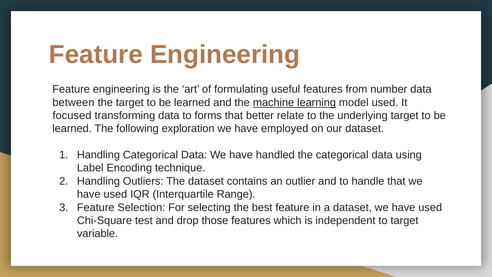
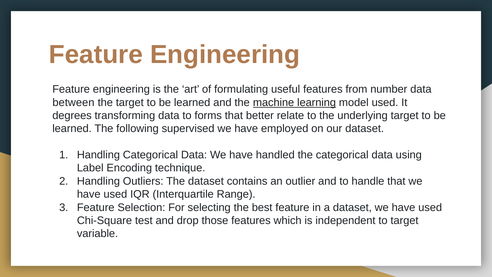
focused: focused -> degrees
exploration: exploration -> supervised
